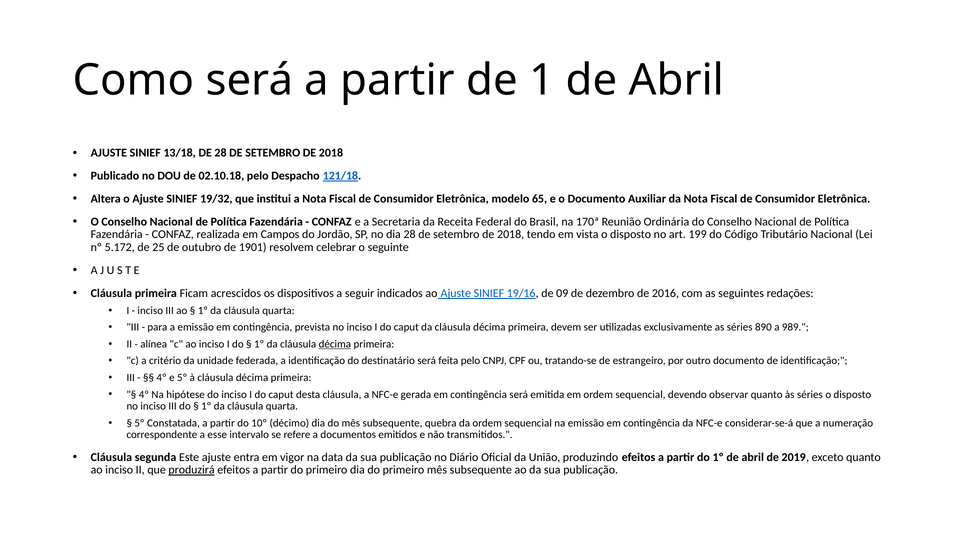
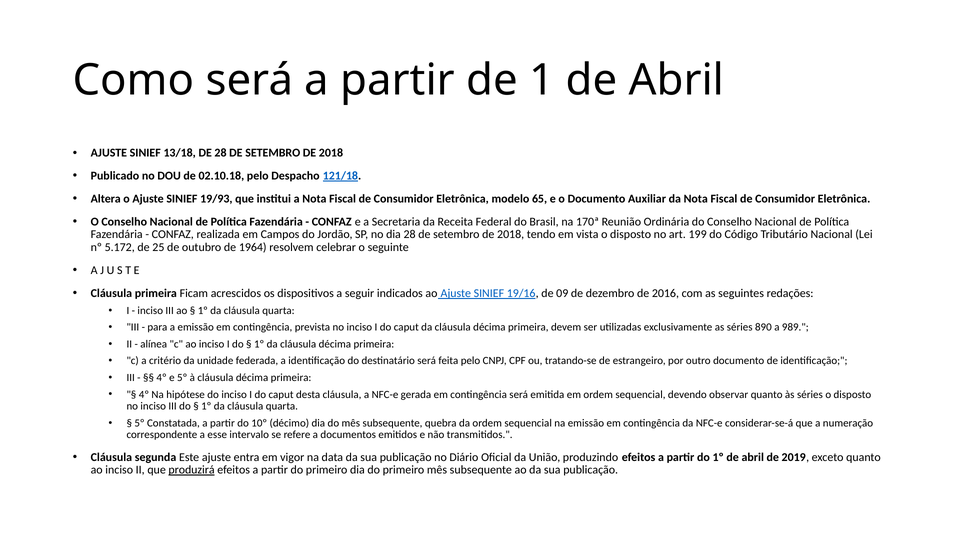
19/32: 19/32 -> 19/93
1901: 1901 -> 1964
décima at (335, 344) underline: present -> none
